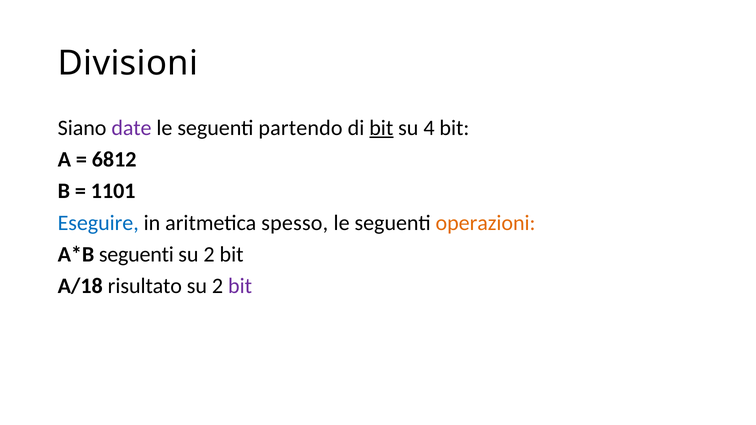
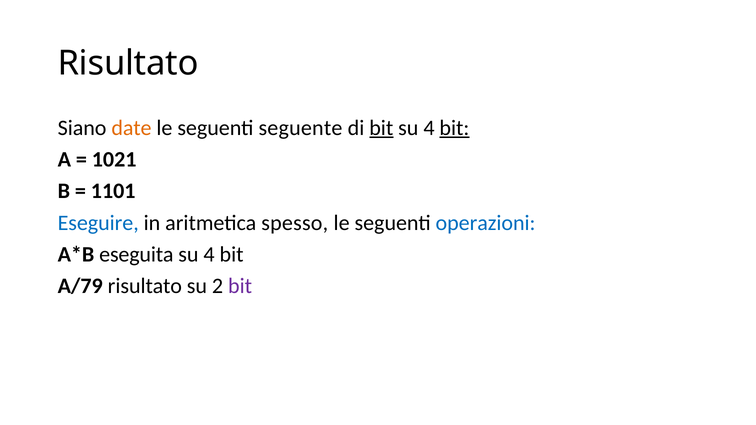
Divisioni at (128, 64): Divisioni -> Risultato
date colour: purple -> orange
partendo: partendo -> seguente
bit at (454, 128) underline: none -> present
6812: 6812 -> 1021
operazioni colour: orange -> blue
seguenti at (136, 255): seguenti -> eseguita
2 at (209, 255): 2 -> 4
A/18: A/18 -> A/79
